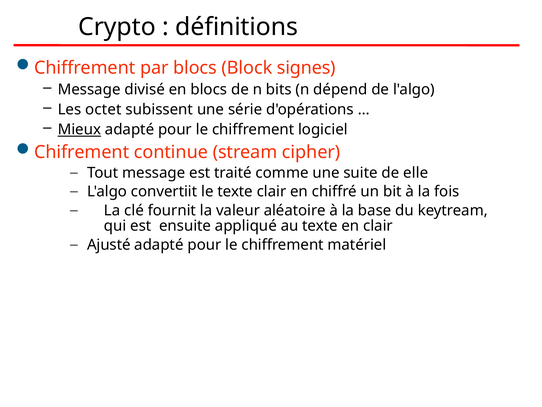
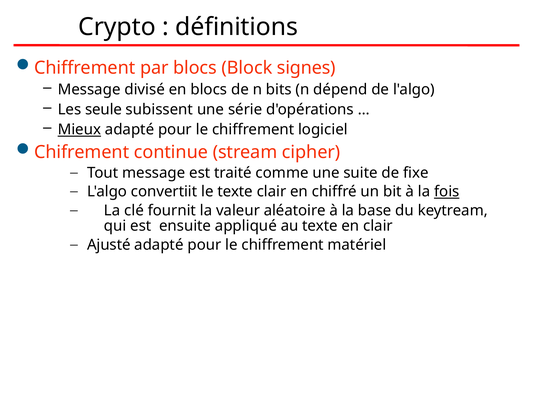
octet: octet -> seule
elle: elle -> fixe
fois underline: none -> present
